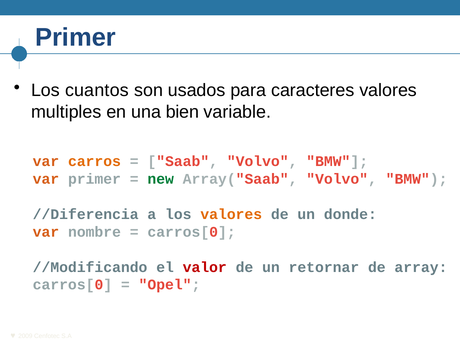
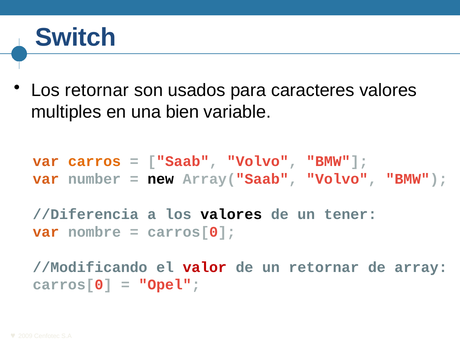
Primer at (75, 37): Primer -> Switch
Los cuantos: cuantos -> retornar
var primer: primer -> number
new colour: green -> black
valores at (231, 214) colour: orange -> black
donde: donde -> tener
